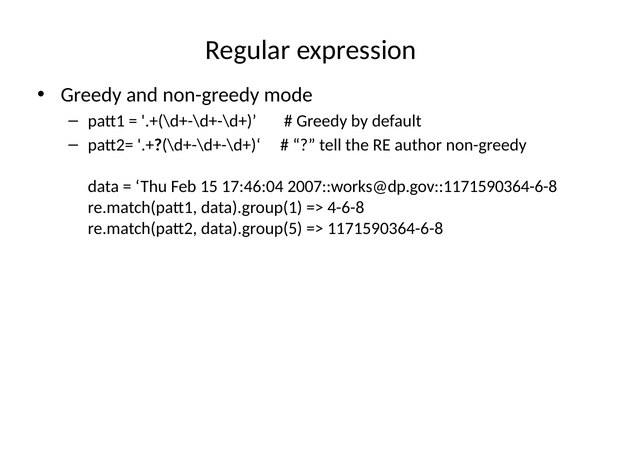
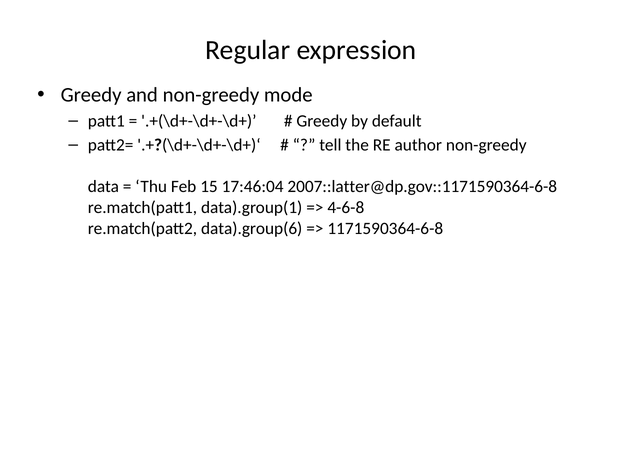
2007::works@dp.gov::1171590364-6-8: 2007::works@dp.gov::1171590364-6-8 -> 2007::latter@dp.gov::1171590364-6-8
data).group(5: data).group(5 -> data).group(6
